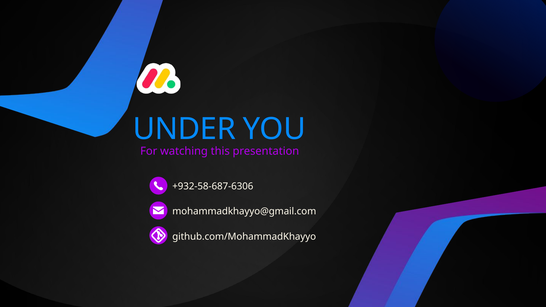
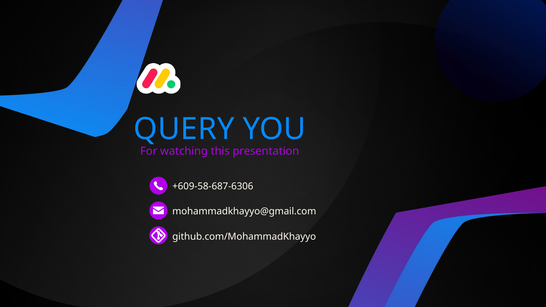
UNDER: UNDER -> QUERY
+932-58-687-6306: +932-58-687-6306 -> +609-58-687-6306
